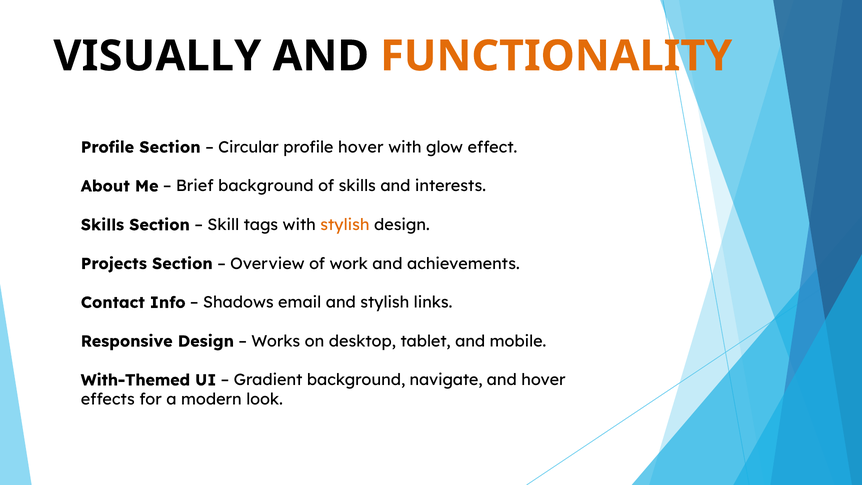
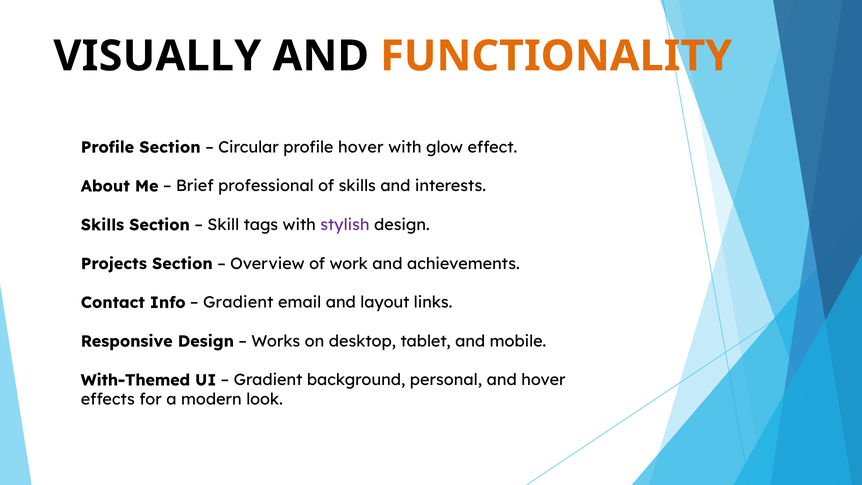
Brief background: background -> professional
stylish at (345, 225) colour: orange -> purple
Shadows at (238, 302): Shadows -> Gradient
and stylish: stylish -> layout
navigate: navigate -> personal
